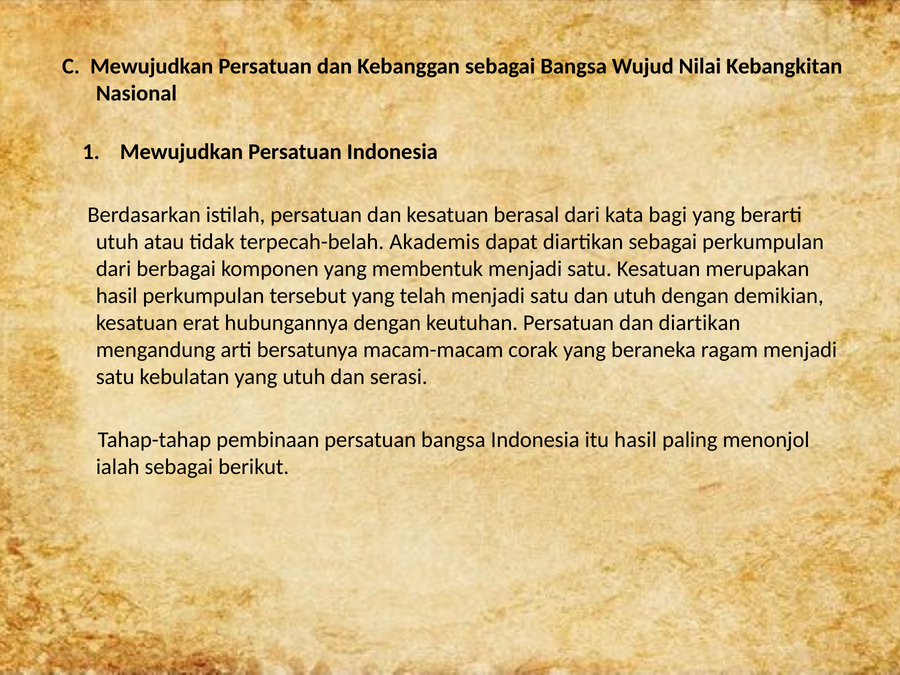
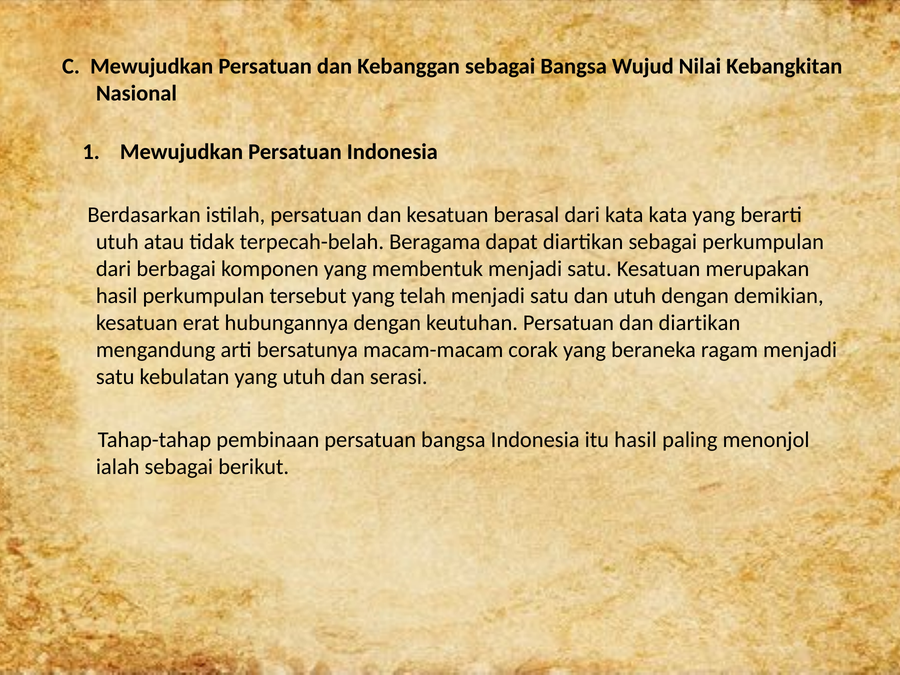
kata bagi: bagi -> kata
Akademis: Akademis -> Beragama
